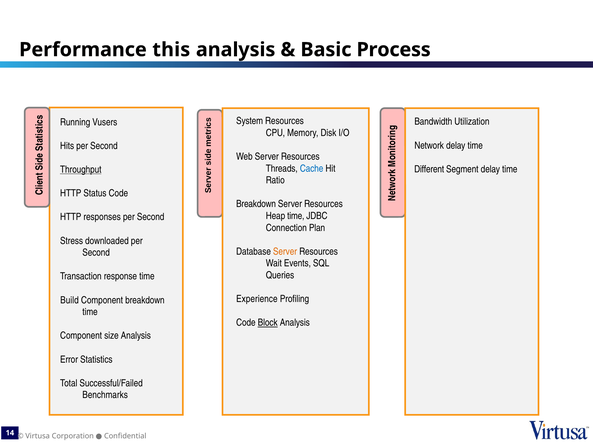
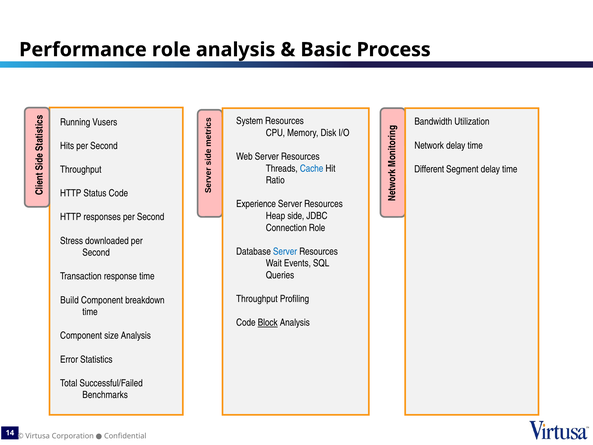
Performance this: this -> role
Throughput at (81, 169) underline: present -> none
Breakdown at (256, 204): Breakdown -> Experience
Heap time: time -> side
Connection Plan: Plan -> Role
Server at (285, 251) colour: orange -> blue
Experience at (257, 299): Experience -> Throughput
